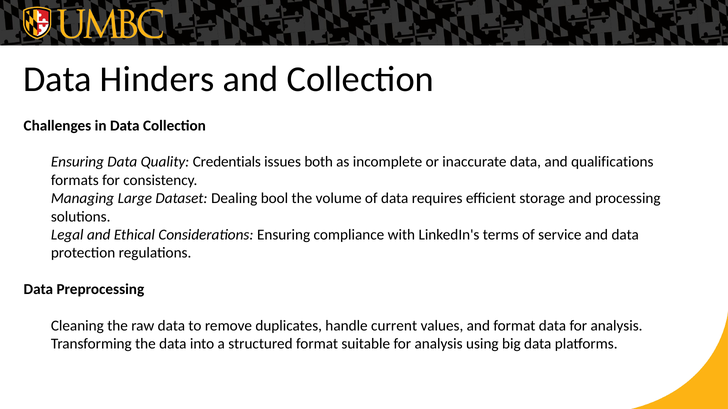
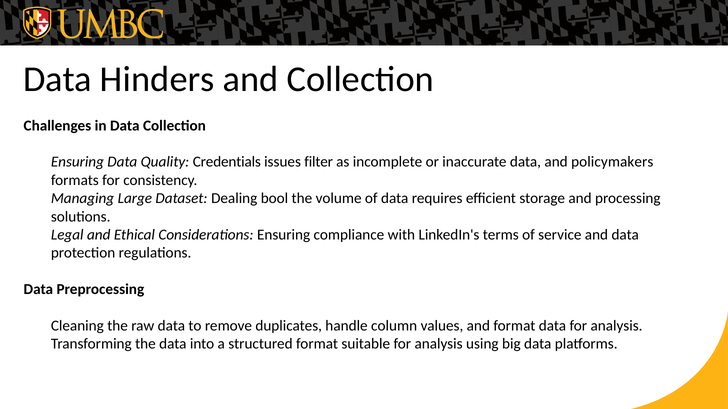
both: both -> filter
qualifications: qualifications -> policymakers
current: current -> column
